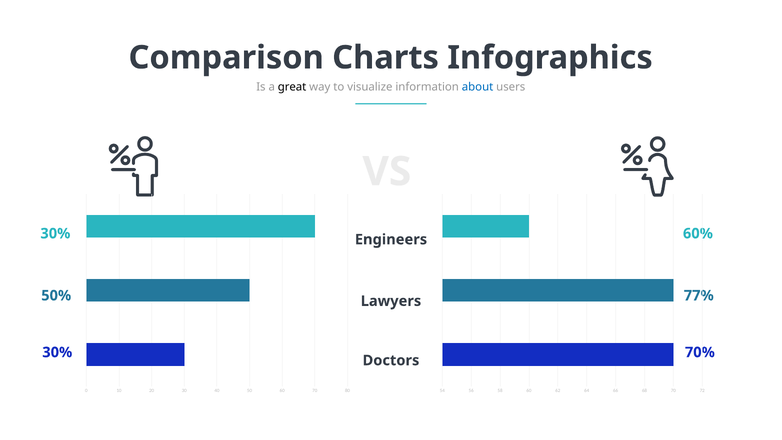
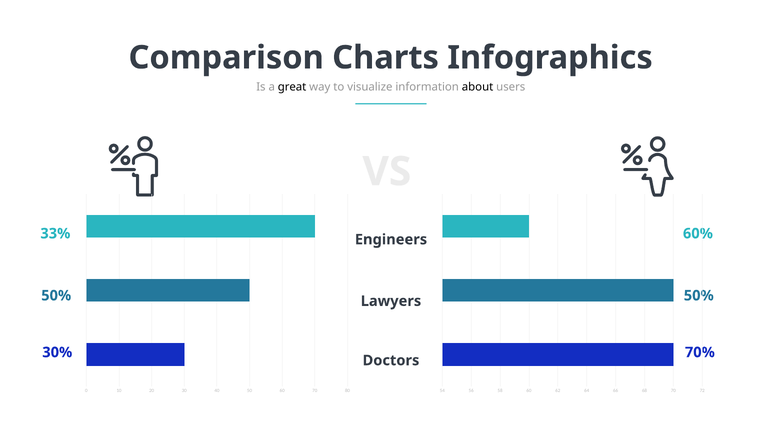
about colour: blue -> black
30% at (55, 233): 30% -> 33%
77% at (699, 295): 77% -> 50%
